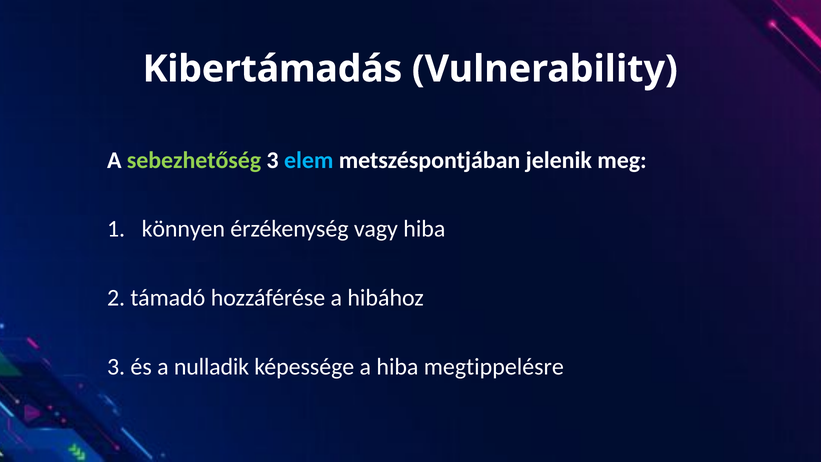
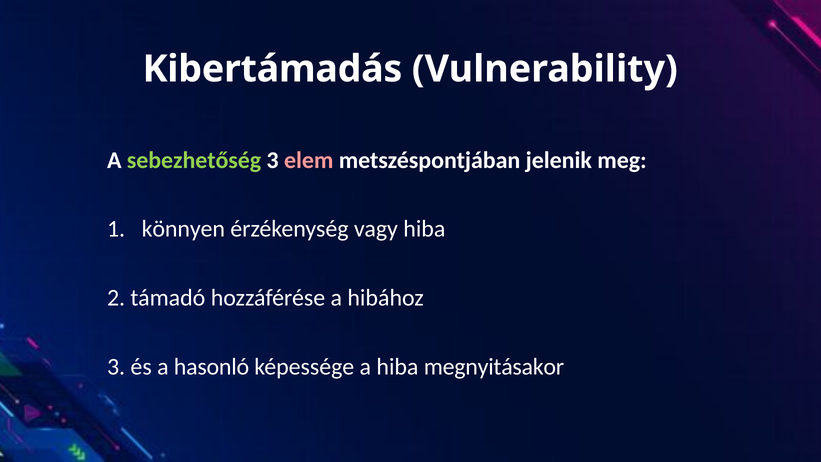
elem colour: light blue -> pink
nulladik: nulladik -> hasonló
megtippelésre: megtippelésre -> megnyitásakor
